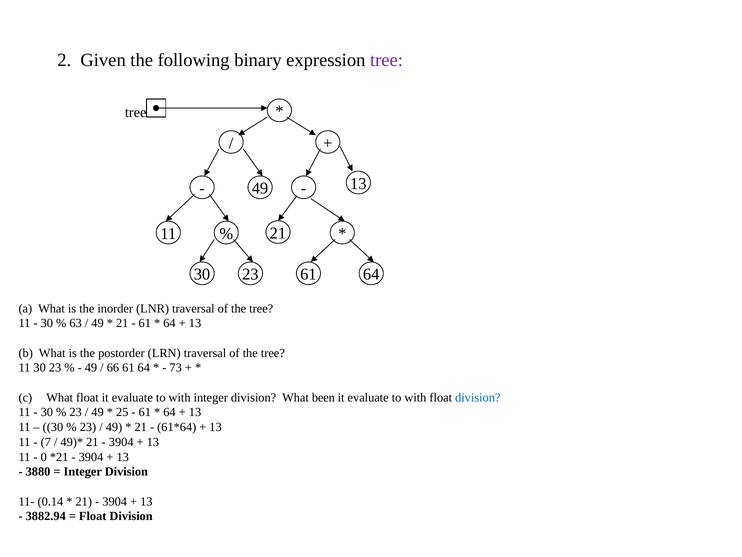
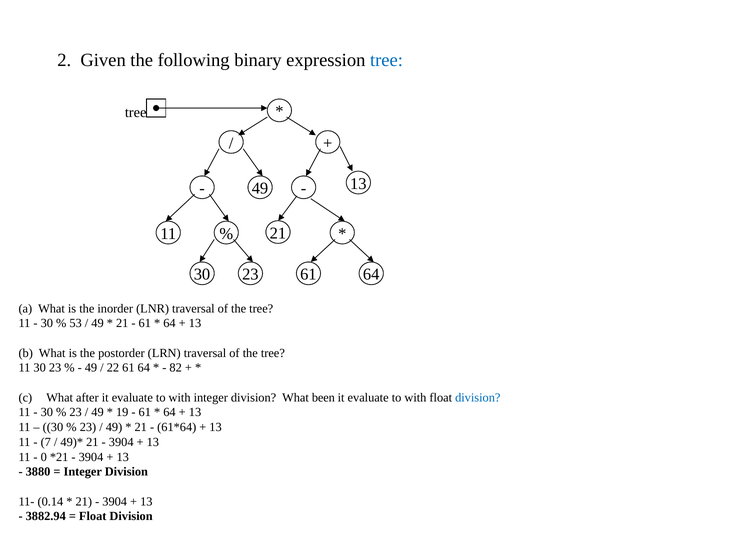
tree at (386, 60) colour: purple -> blue
63: 63 -> 53
66: 66 -> 22
73: 73 -> 82
What float: float -> after
25: 25 -> 19
